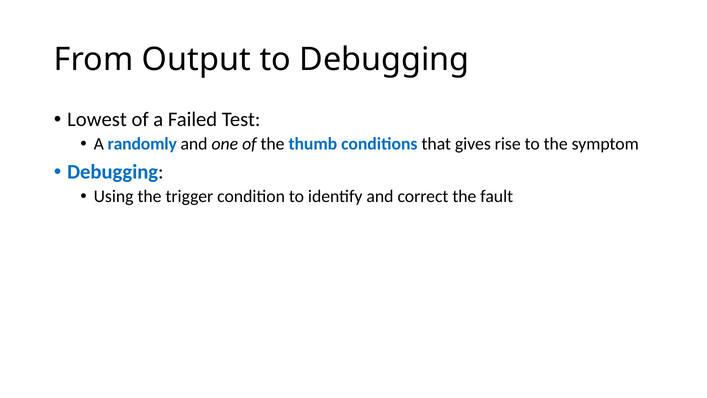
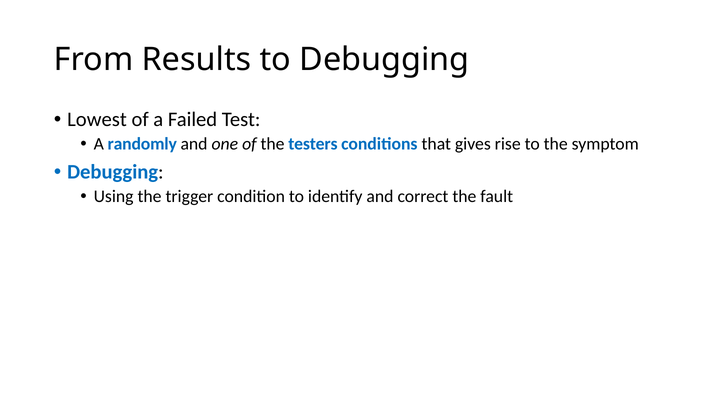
Output: Output -> Results
thumb: thumb -> testers
